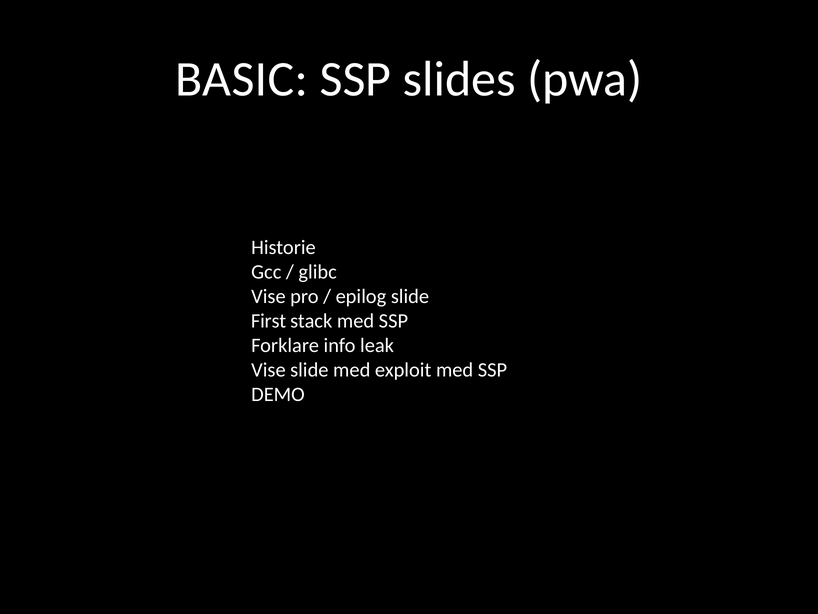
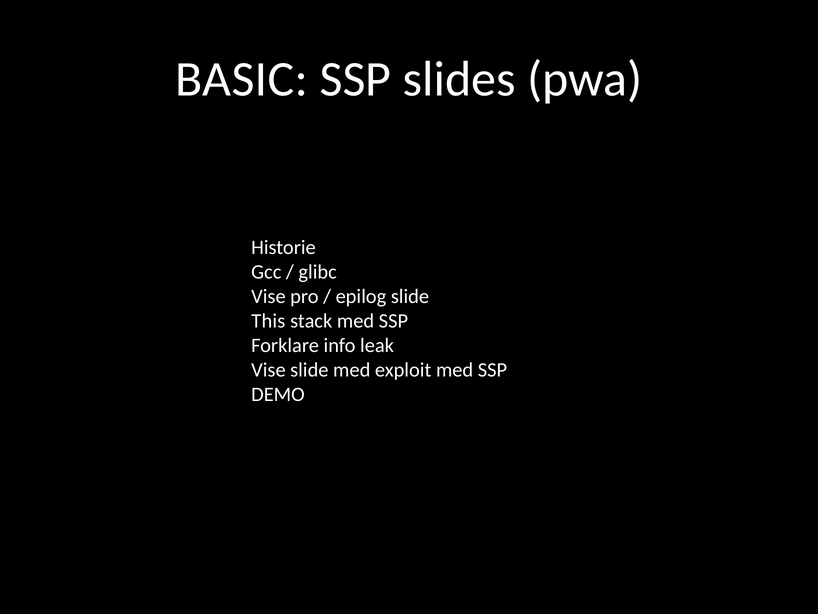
First: First -> This
